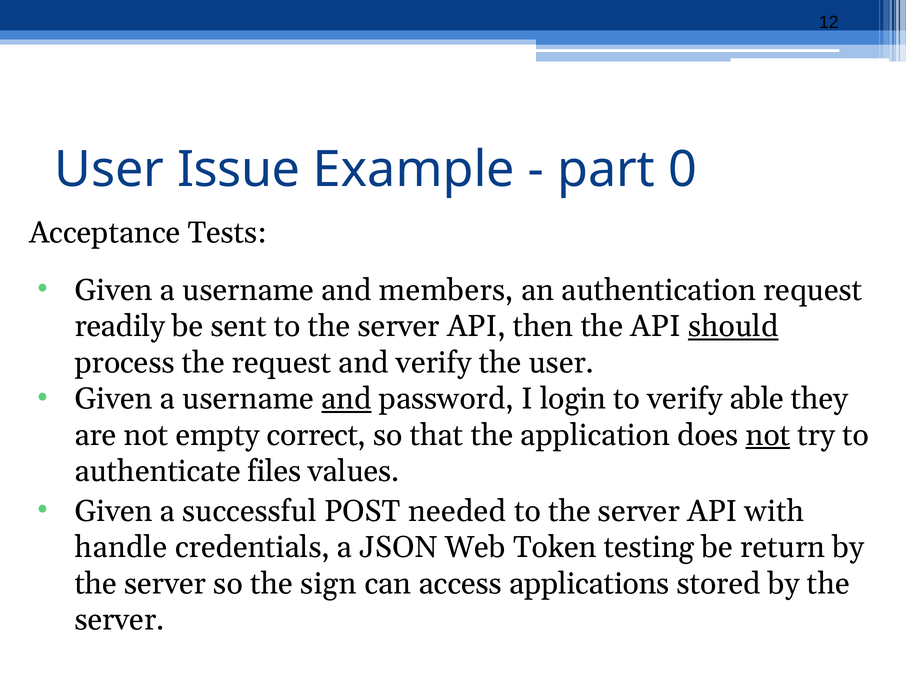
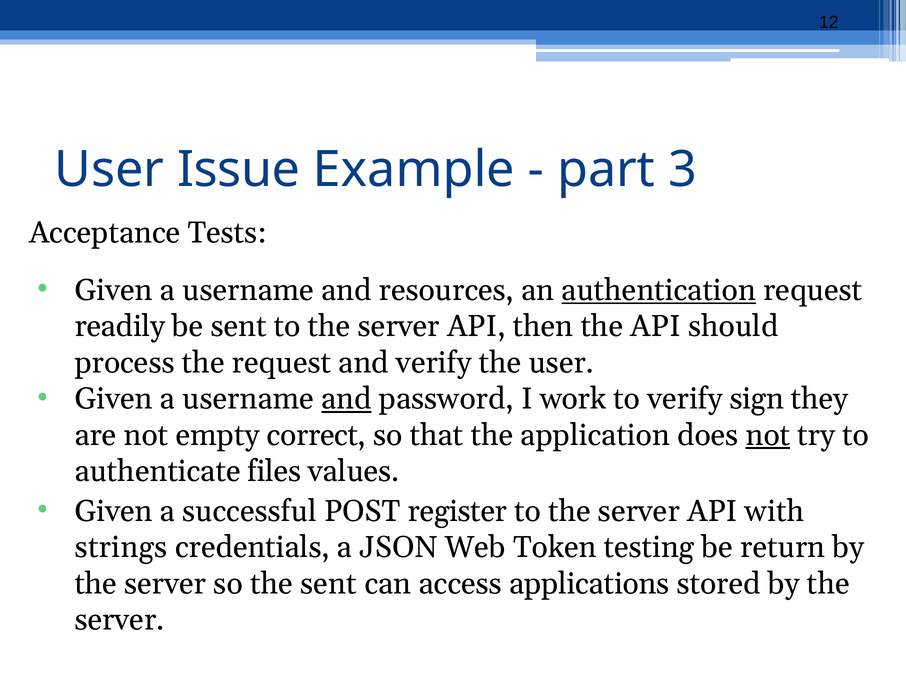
0: 0 -> 3
members: members -> resources
authentication underline: none -> present
should underline: present -> none
login: login -> work
able: able -> sign
needed: needed -> register
handle: handle -> strings
the sign: sign -> sent
